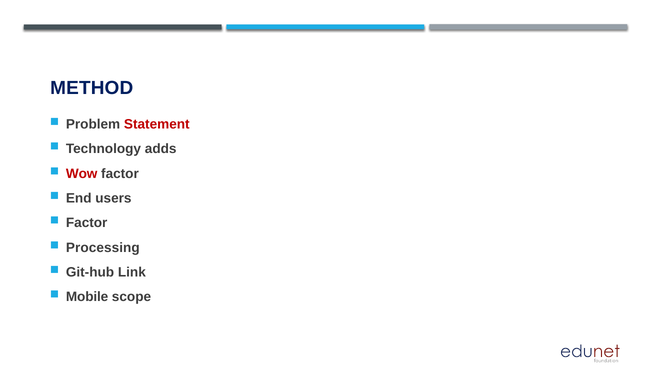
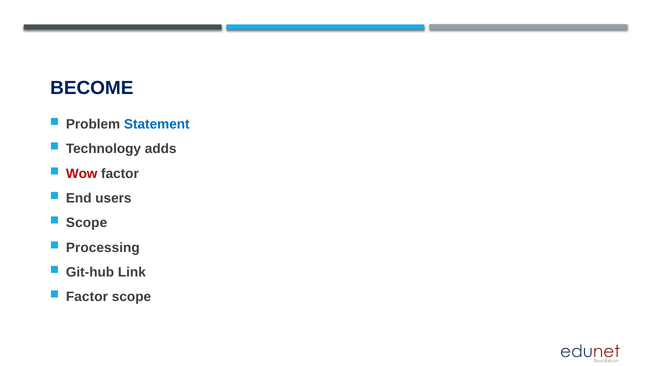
METHOD: METHOD -> BECOME
Statement colour: red -> blue
Factor at (87, 223): Factor -> Scope
Mobile at (87, 297): Mobile -> Factor
